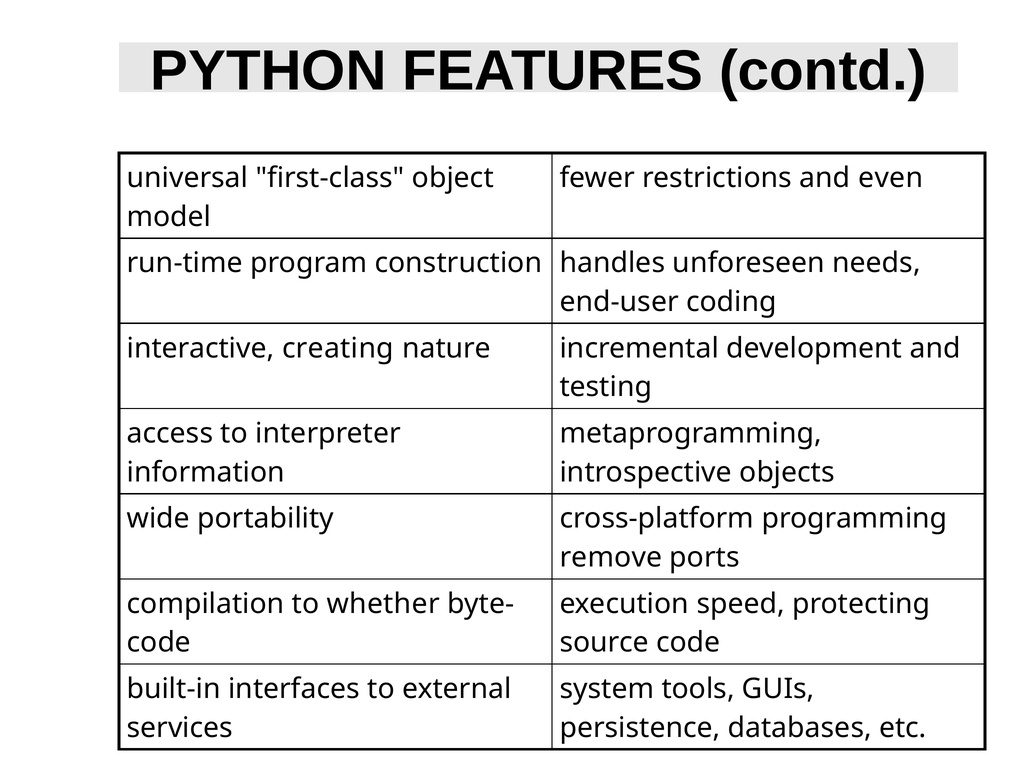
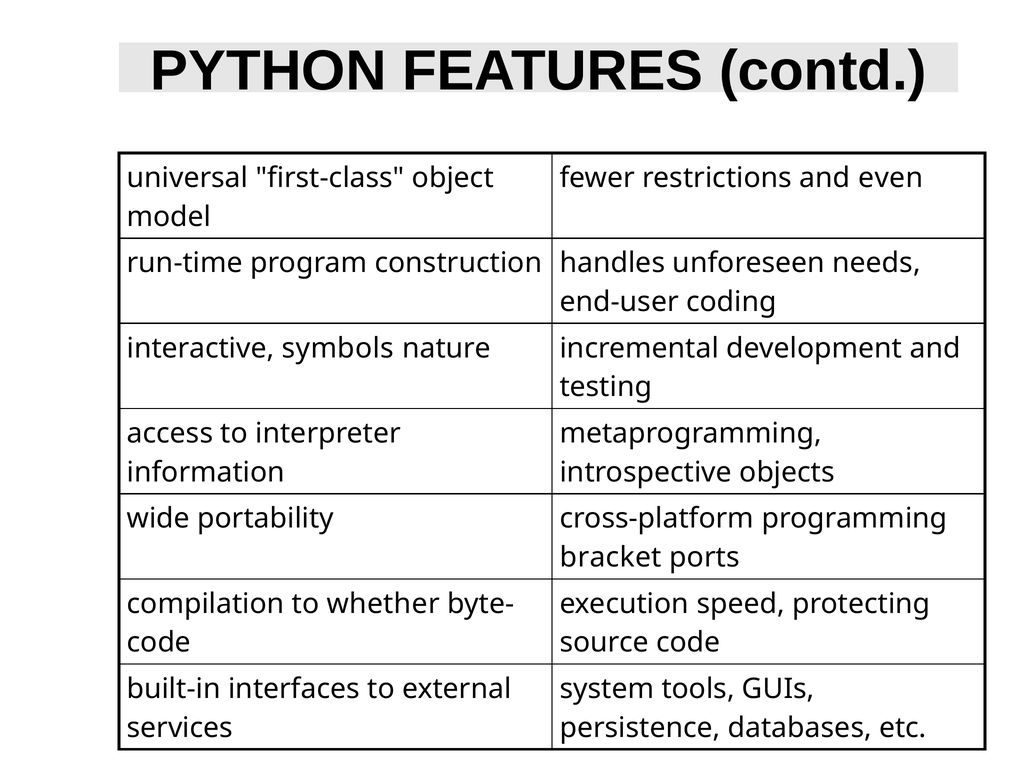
creating: creating -> symbols
remove: remove -> bracket
